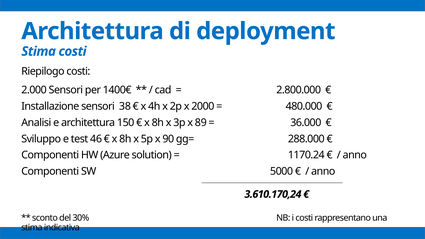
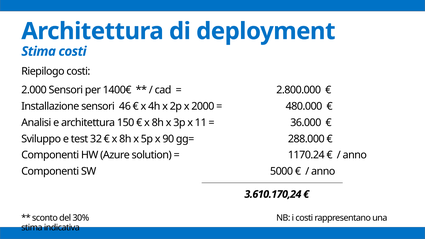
38: 38 -> 46
89: 89 -> 11
46: 46 -> 32
